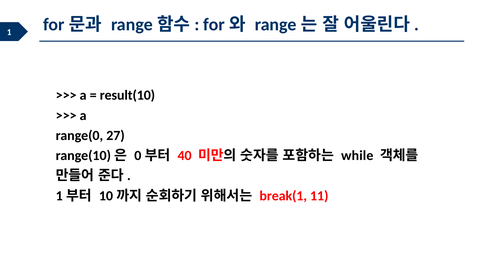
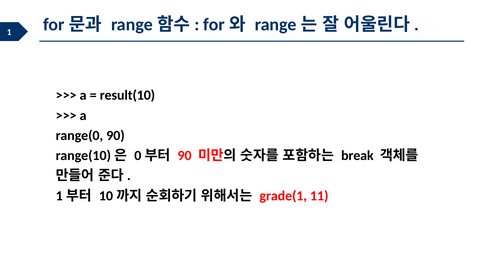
range(0 27: 27 -> 90
40 at (185, 156): 40 -> 90
while: while -> break
break(1: break(1 -> grade(1
